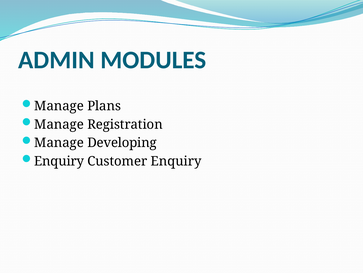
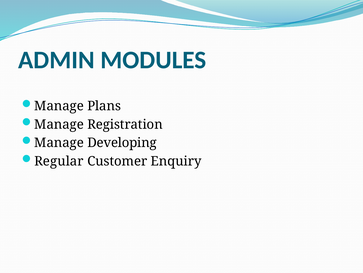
Enquiry at (59, 161): Enquiry -> Regular
